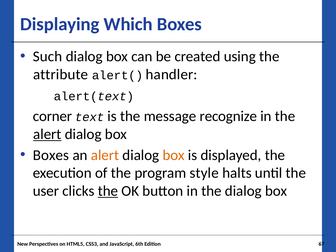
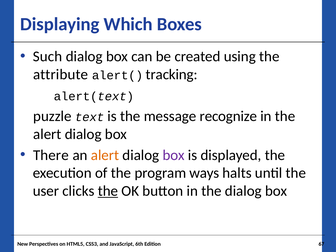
handler: handler -> tracking
corner: corner -> puzzle
alert at (47, 134) underline: present -> none
Boxes at (51, 155): Boxes -> There
box at (174, 155) colour: orange -> purple
style: style -> ways
